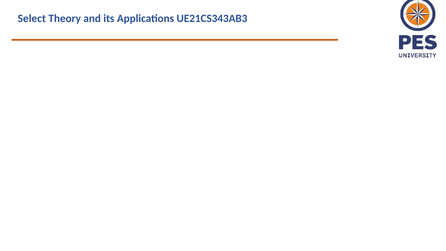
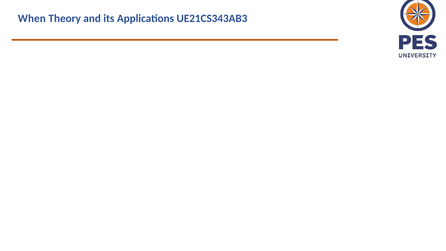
Select: Select -> When
